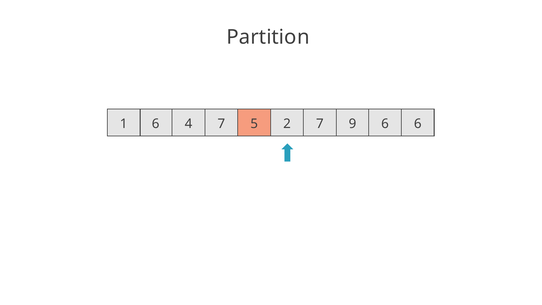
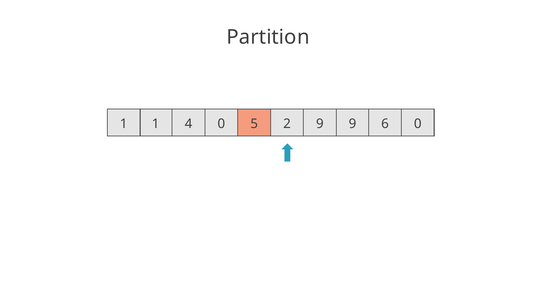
1 6: 6 -> 1
4 7: 7 -> 0
2 7: 7 -> 9
6 6: 6 -> 0
